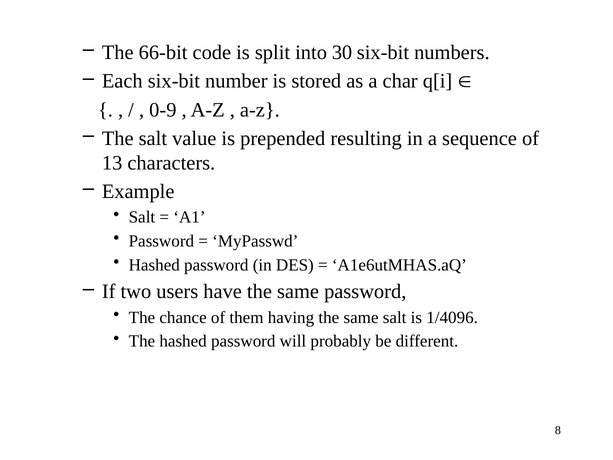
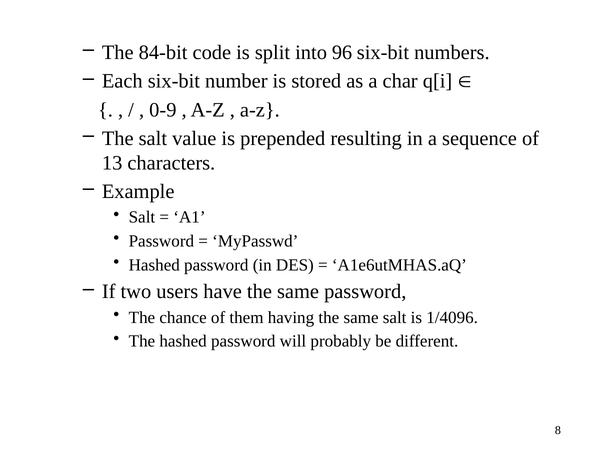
66-bit: 66-bit -> 84-bit
30: 30 -> 96
